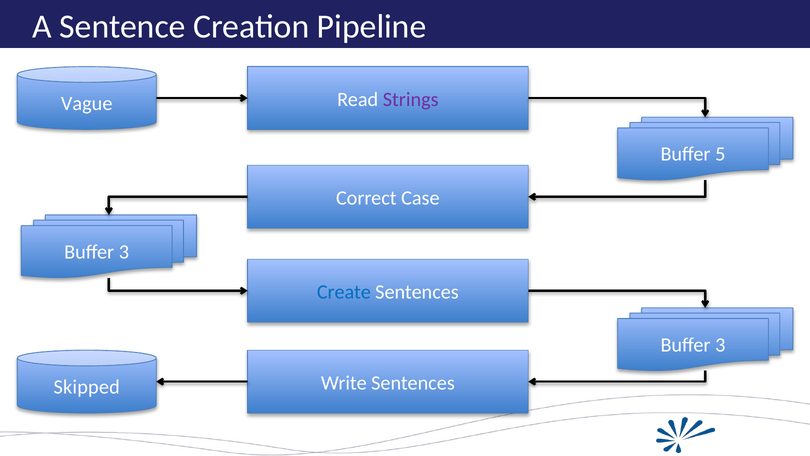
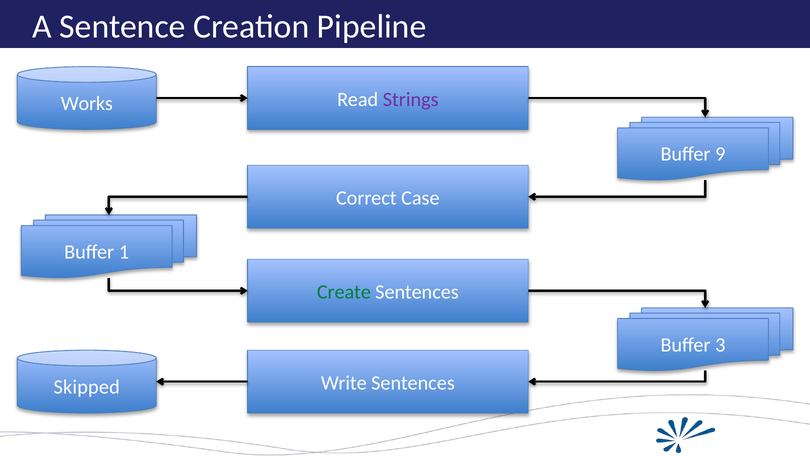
Vague: Vague -> Works
5: 5 -> 9
3 at (124, 252): 3 -> 1
Create colour: blue -> green
